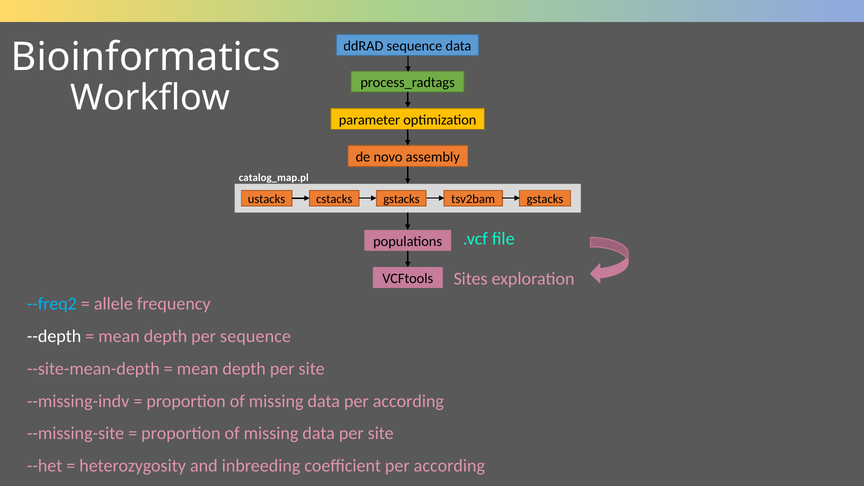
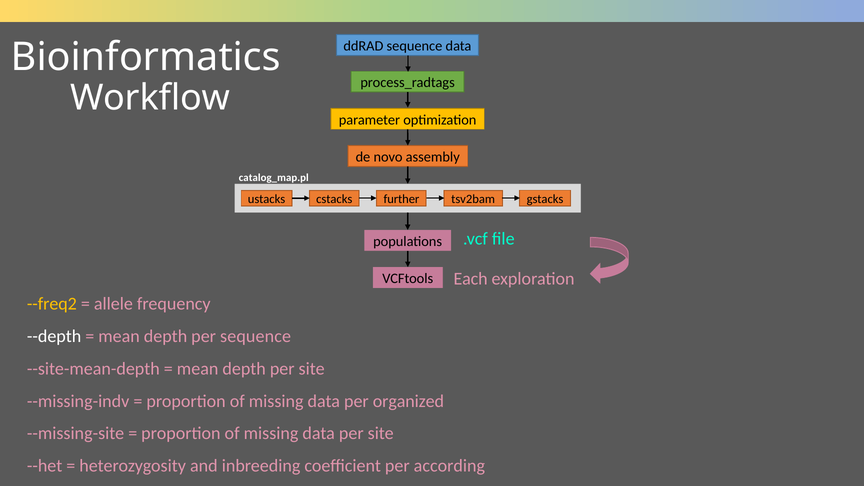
cstacks gstacks: gstacks -> further
Sites: Sites -> Each
--freq2 colour: light blue -> yellow
data per according: according -> organized
